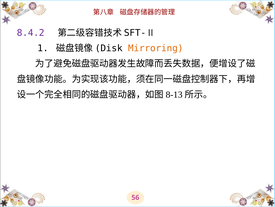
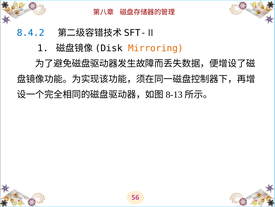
8.4.2 colour: purple -> blue
